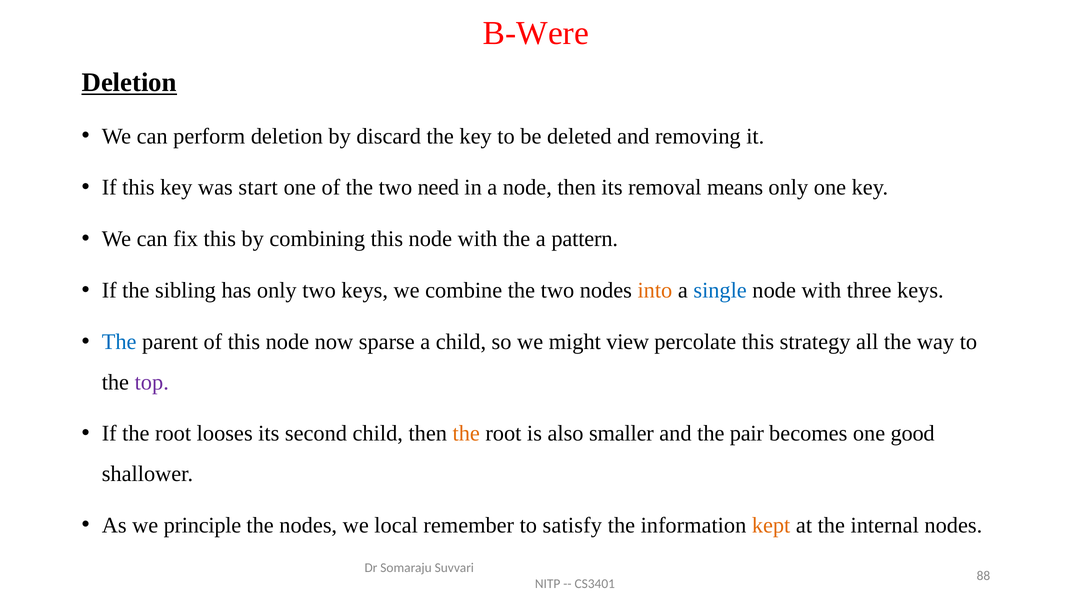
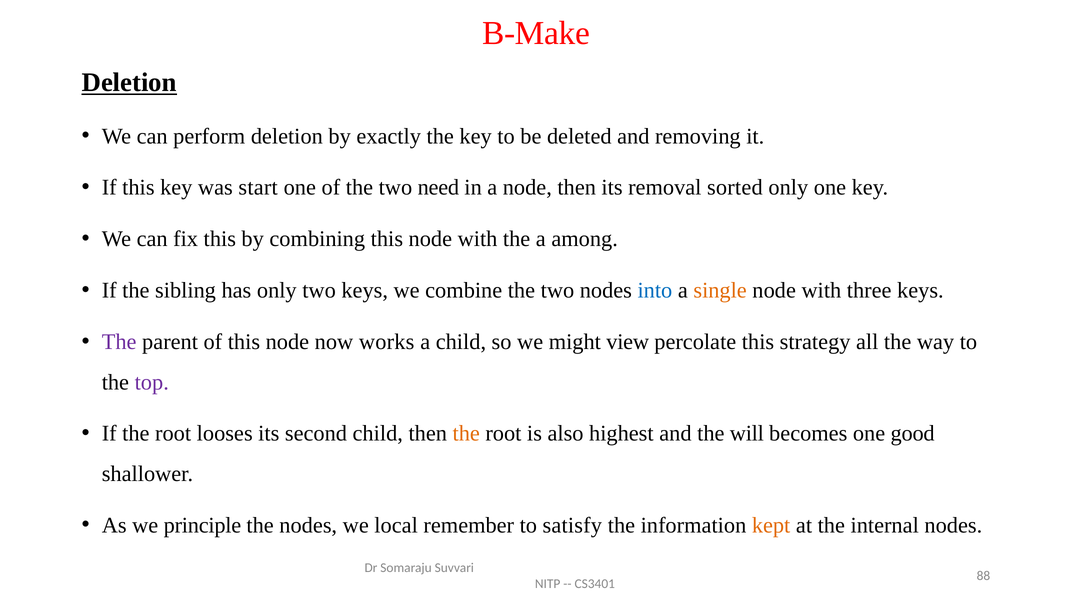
B-Were: B-Were -> B-Make
discard: discard -> exactly
means: means -> sorted
pattern: pattern -> among
into colour: orange -> blue
single colour: blue -> orange
The at (119, 342) colour: blue -> purple
sparse: sparse -> works
smaller: smaller -> highest
pair: pair -> will
